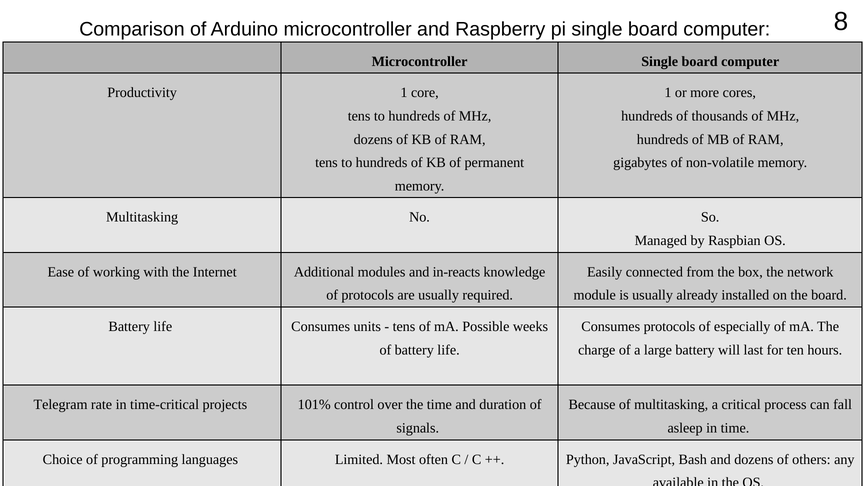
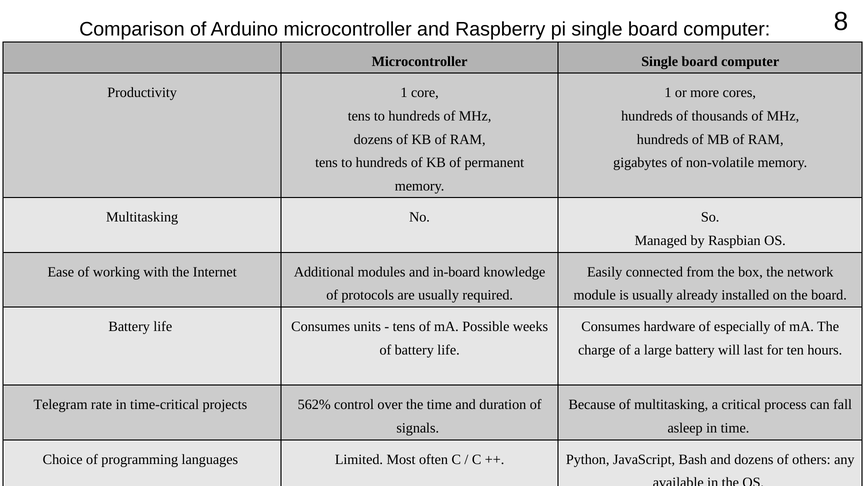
in-reacts: in-reacts -> in-board
Consumes protocols: protocols -> hardware
101%: 101% -> 562%
